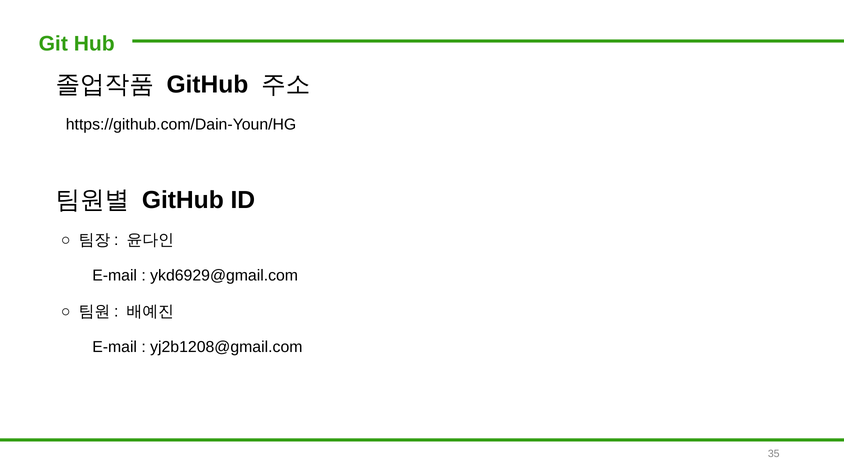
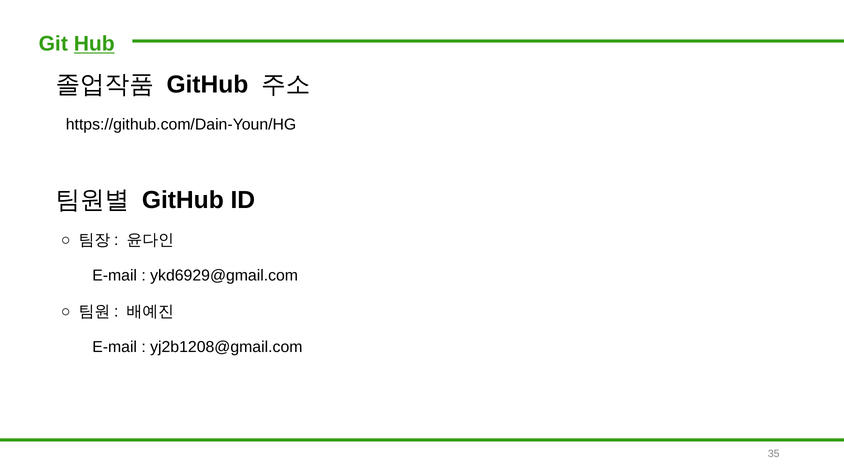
Hub underline: none -> present
